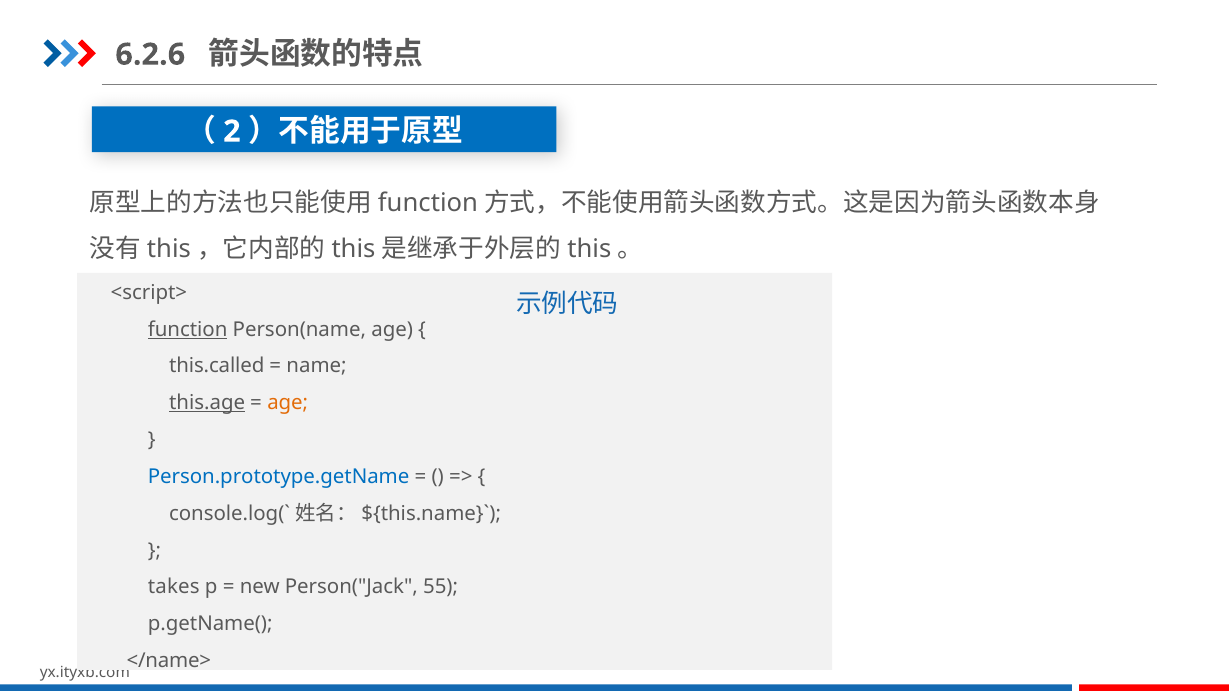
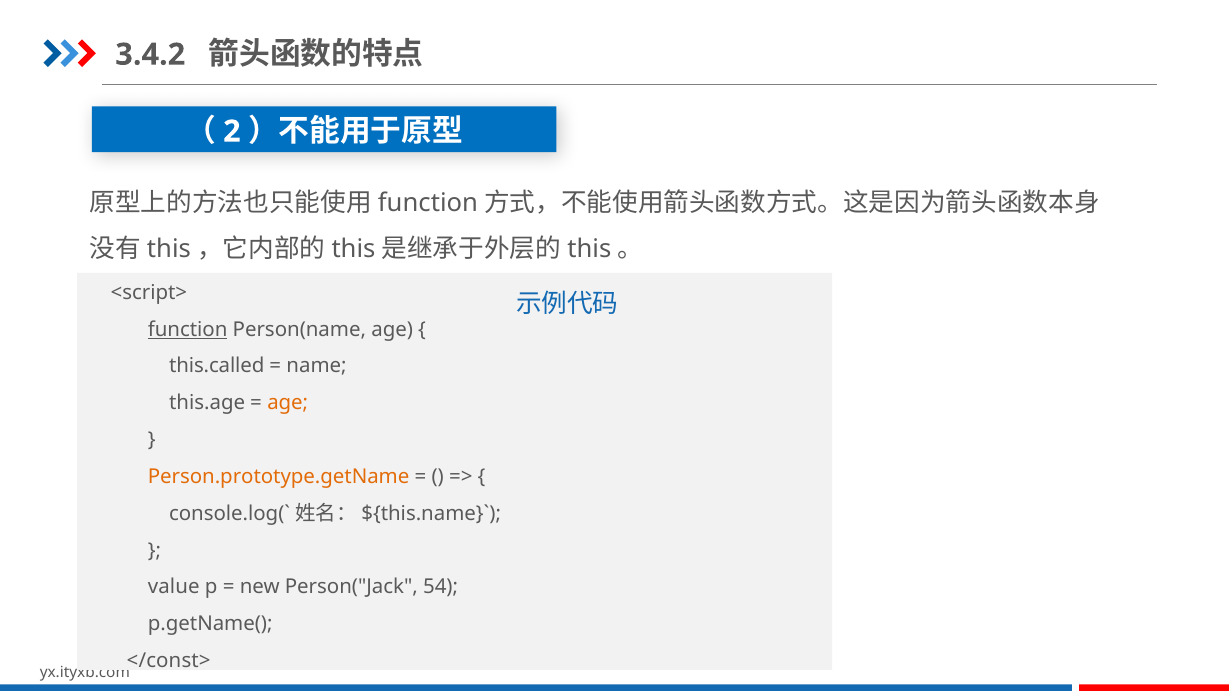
6.2.6: 6.2.6 -> 3.4.2
this.age underline: present -> none
Person.prototype.getName colour: blue -> orange
takes: takes -> value
55: 55 -> 54
</name>: </name> -> </const>
